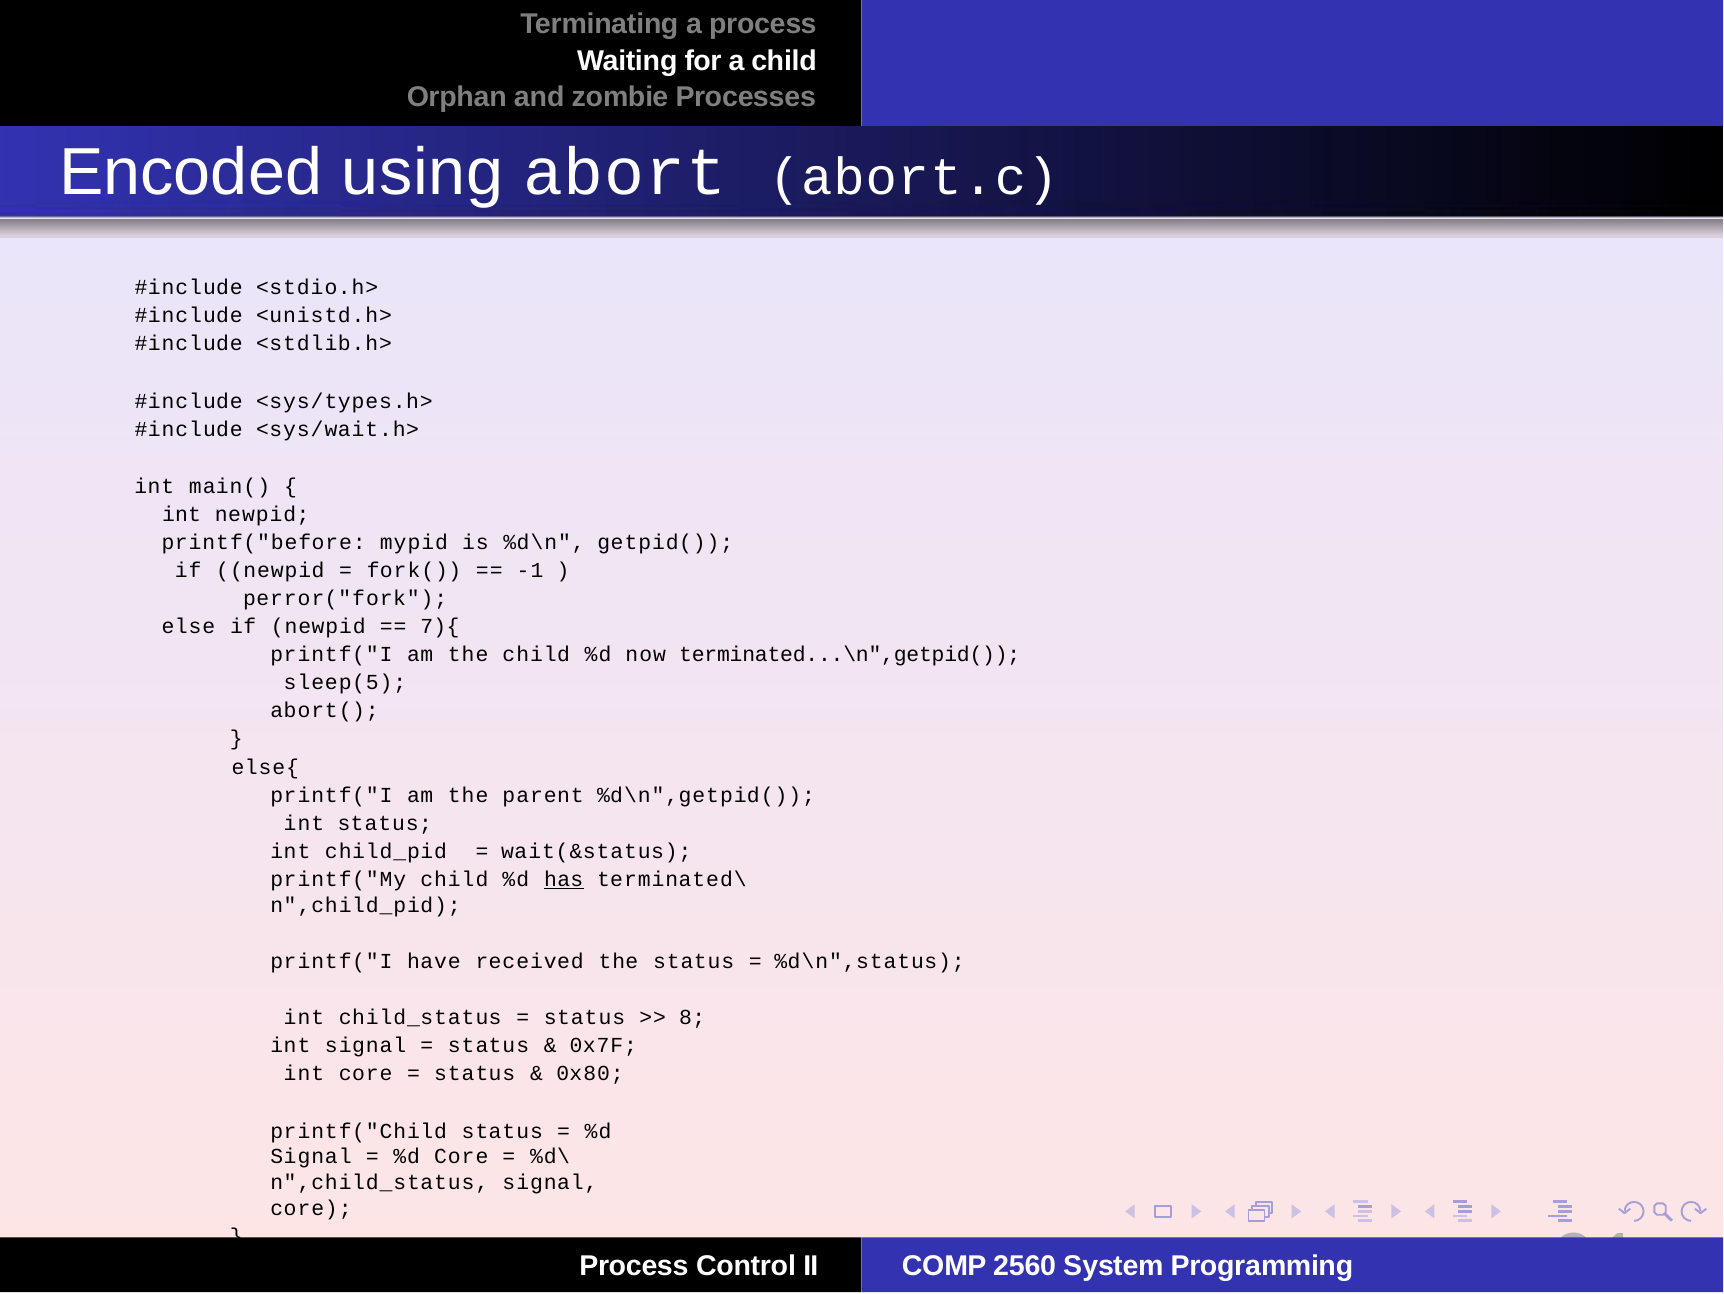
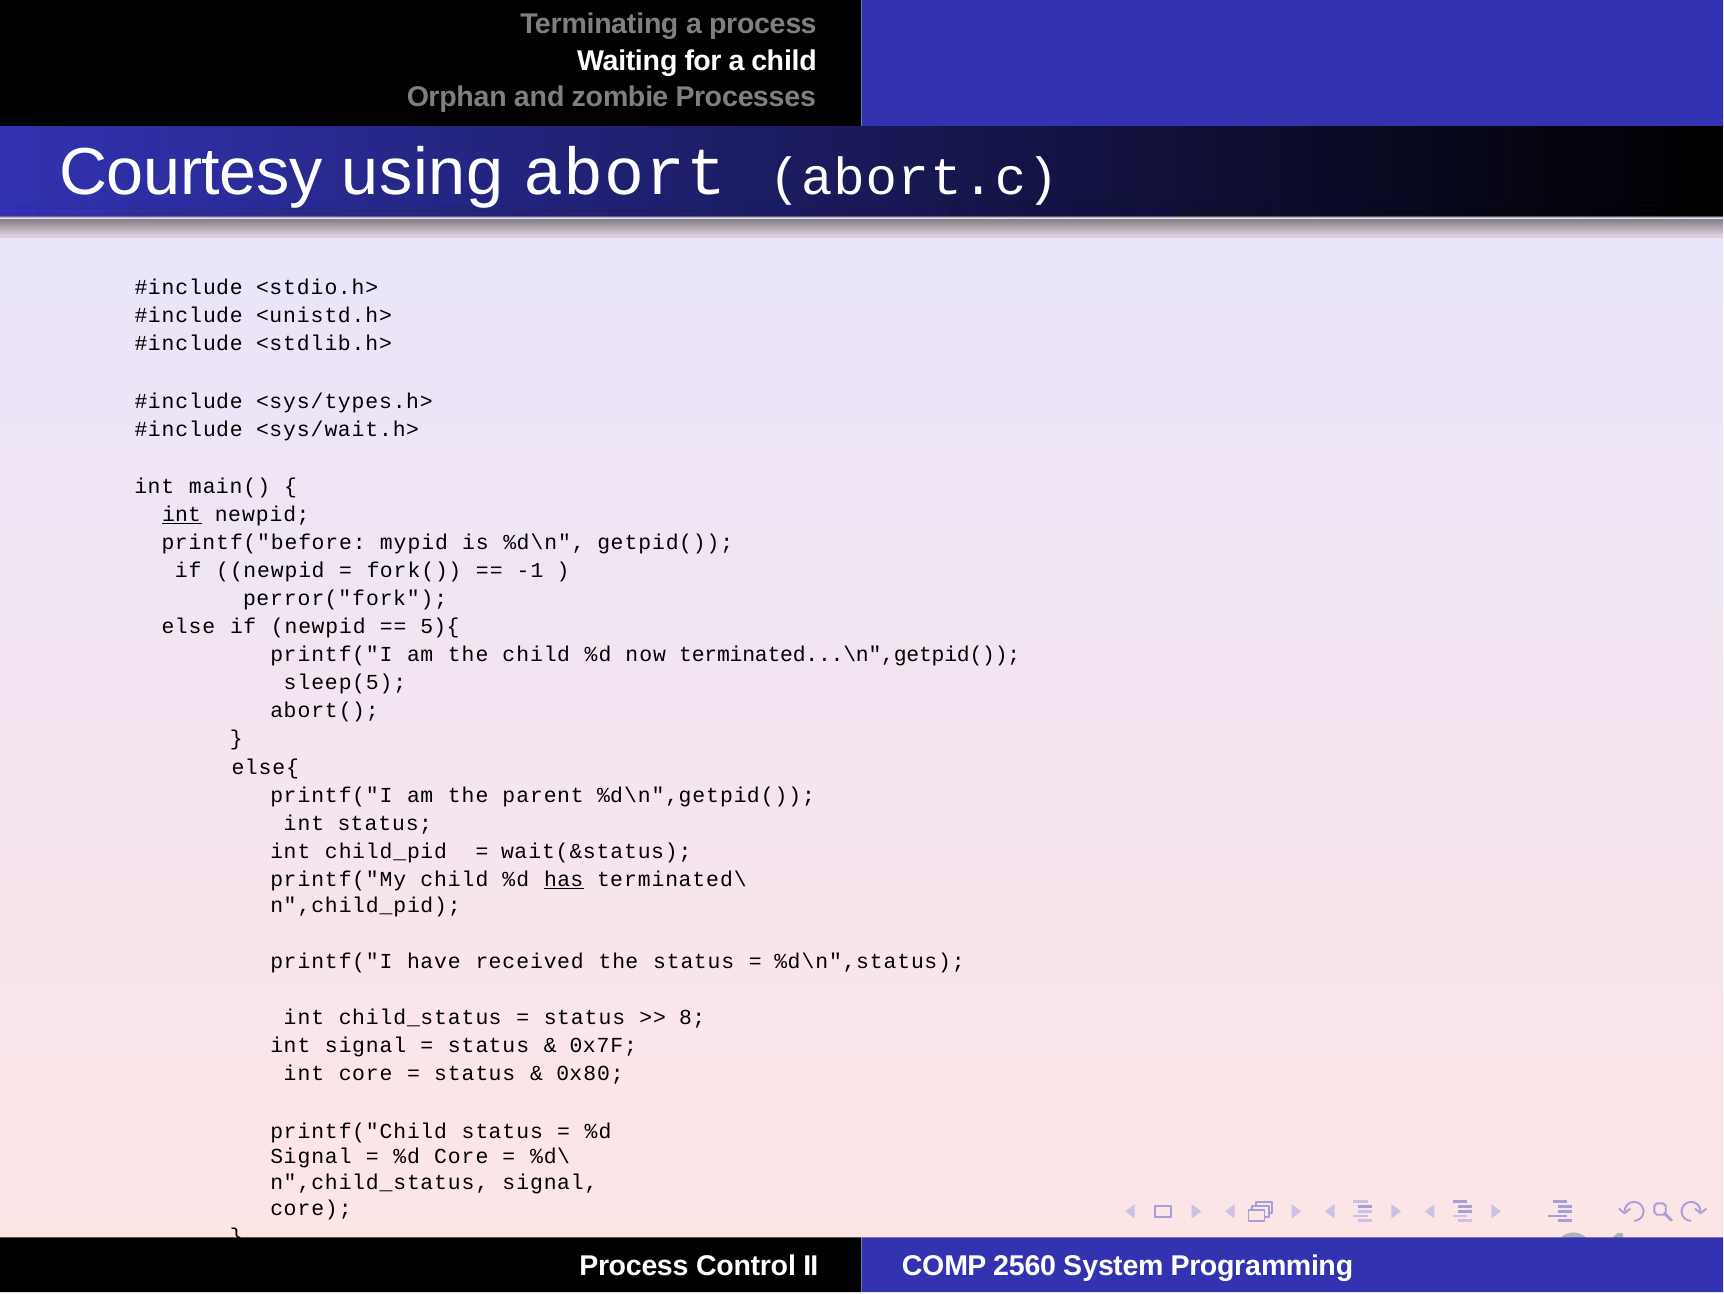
Encoded: Encoded -> Courtesy
int at (182, 514) underline: none -> present
7){: 7){ -> 5){
